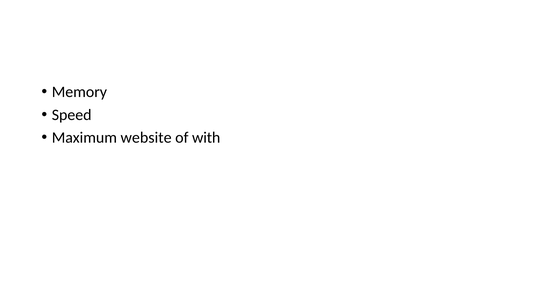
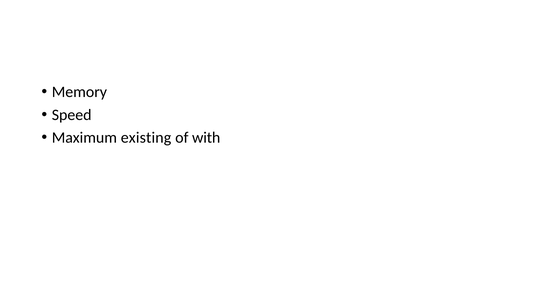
website: website -> existing
